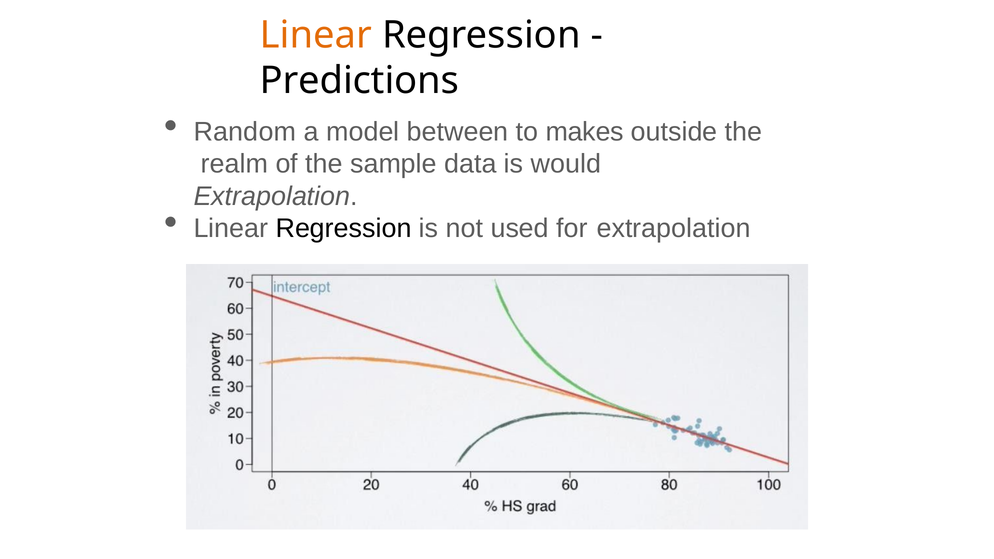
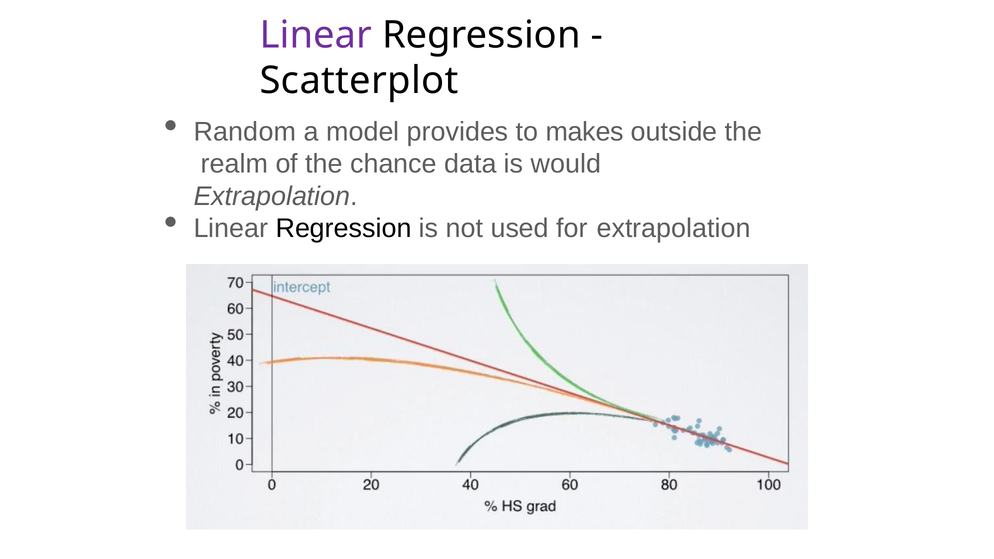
Linear at (316, 35) colour: orange -> purple
Predictions: Predictions -> Scatterplot
between: between -> provides
sample: sample -> chance
